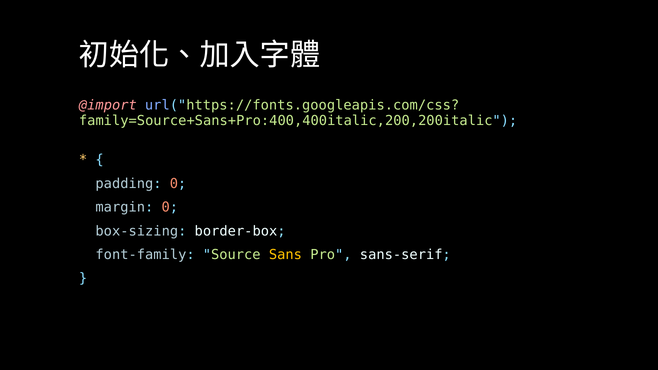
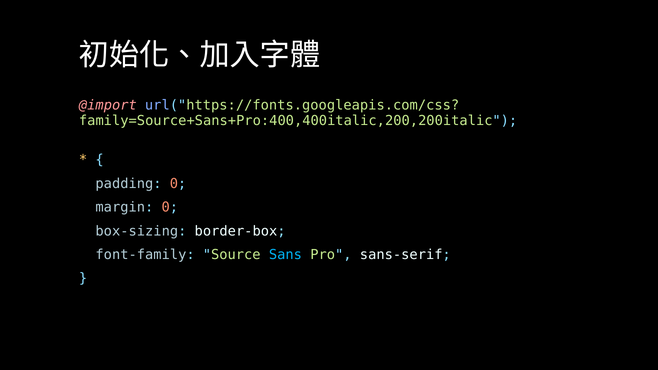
Sans colour: yellow -> light blue
